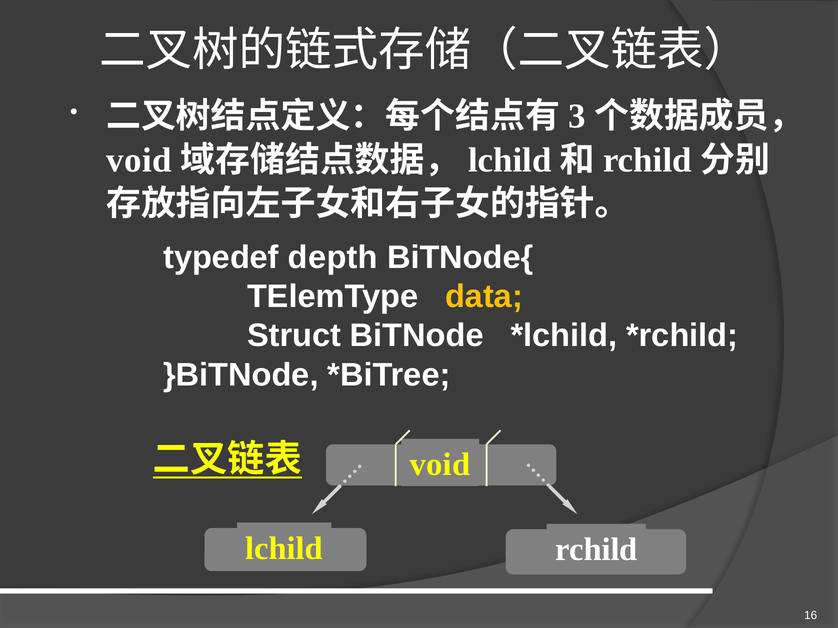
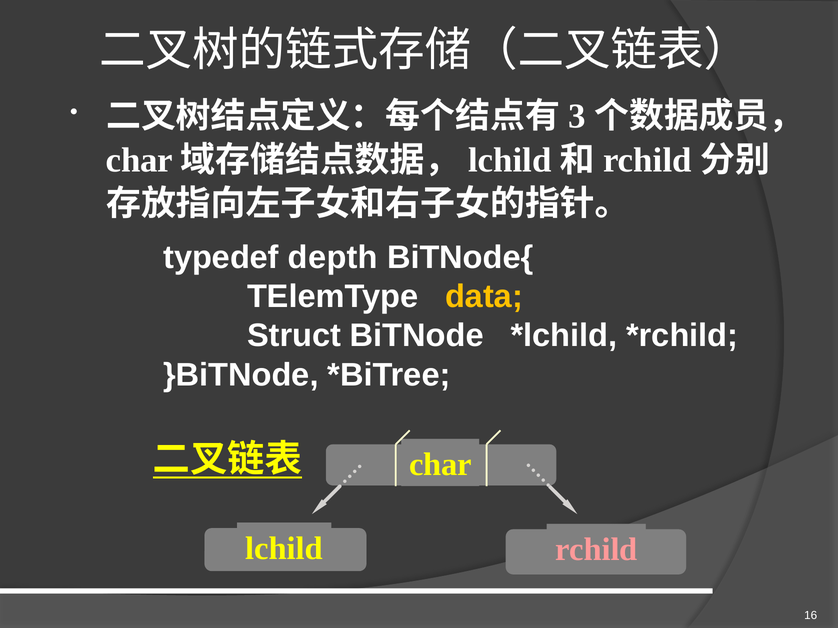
void at (139, 160): void -> char
void at (440, 465): void -> char
rchild at (596, 550) colour: white -> pink
